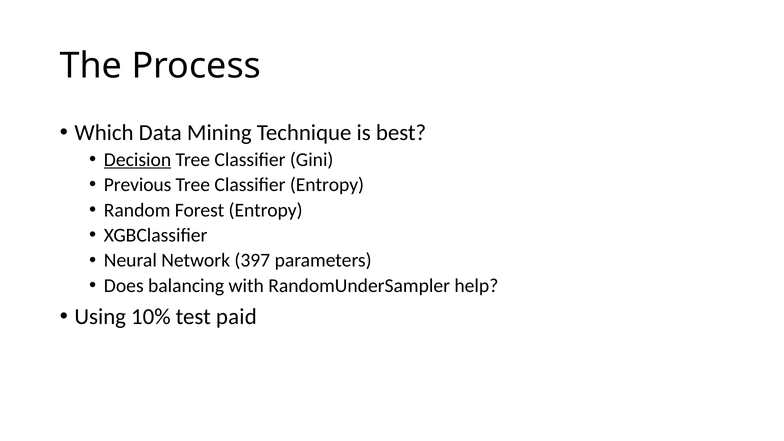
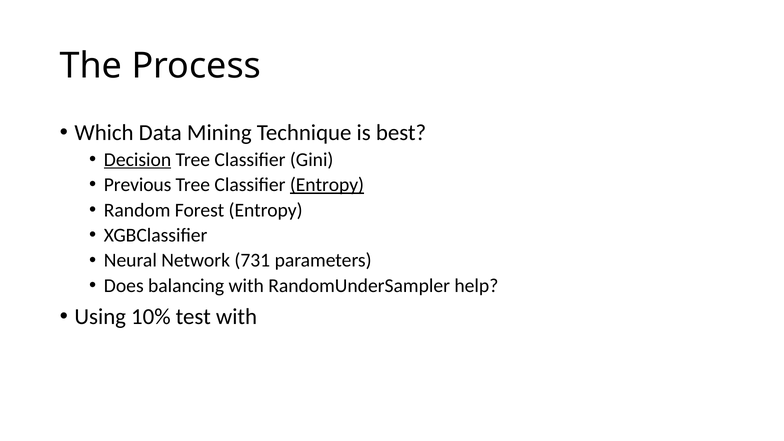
Entropy at (327, 185) underline: none -> present
397: 397 -> 731
test paid: paid -> with
